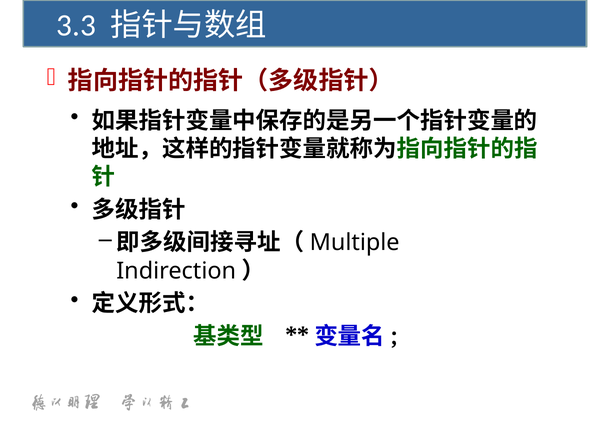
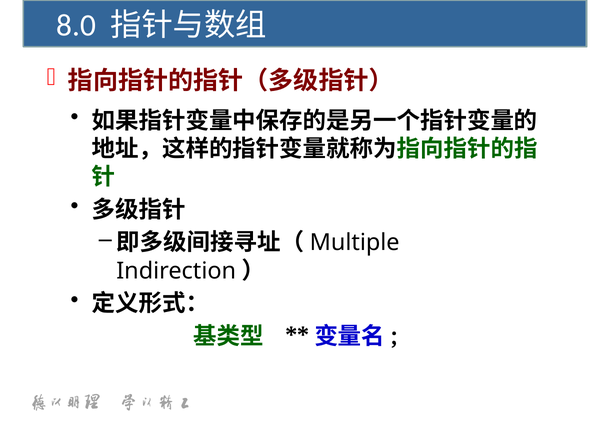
3.3: 3.3 -> 8.0
